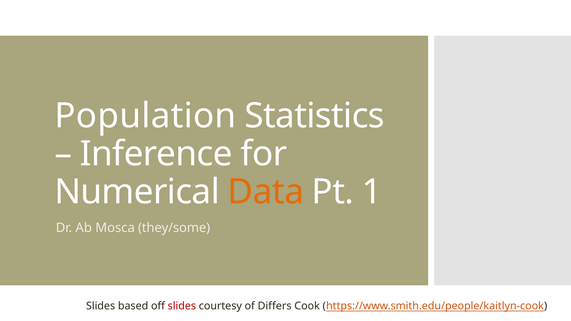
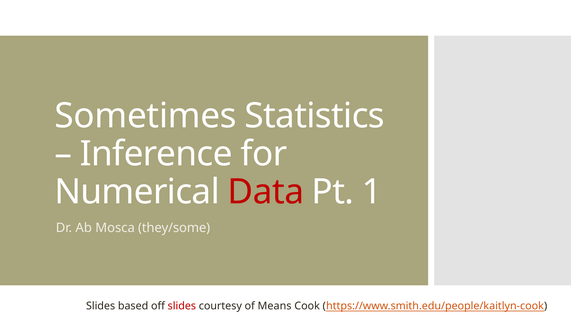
Population: Population -> Sometimes
Data colour: orange -> red
Differs: Differs -> Means
